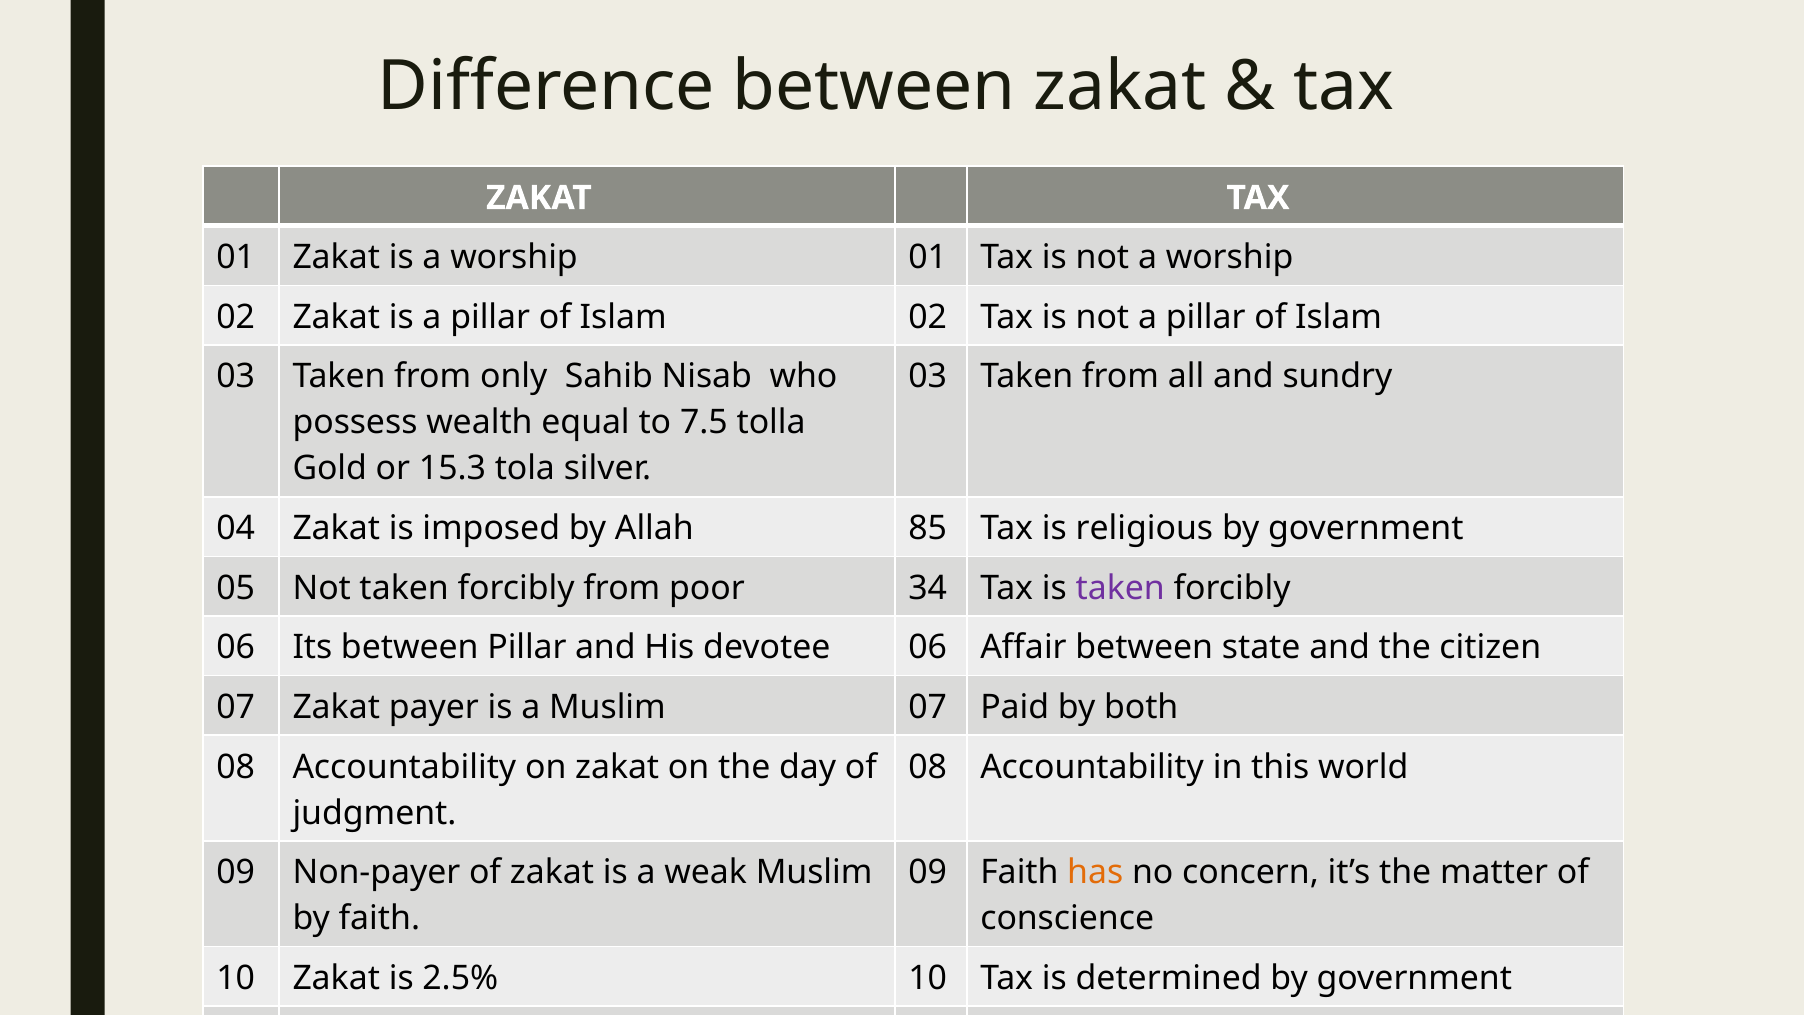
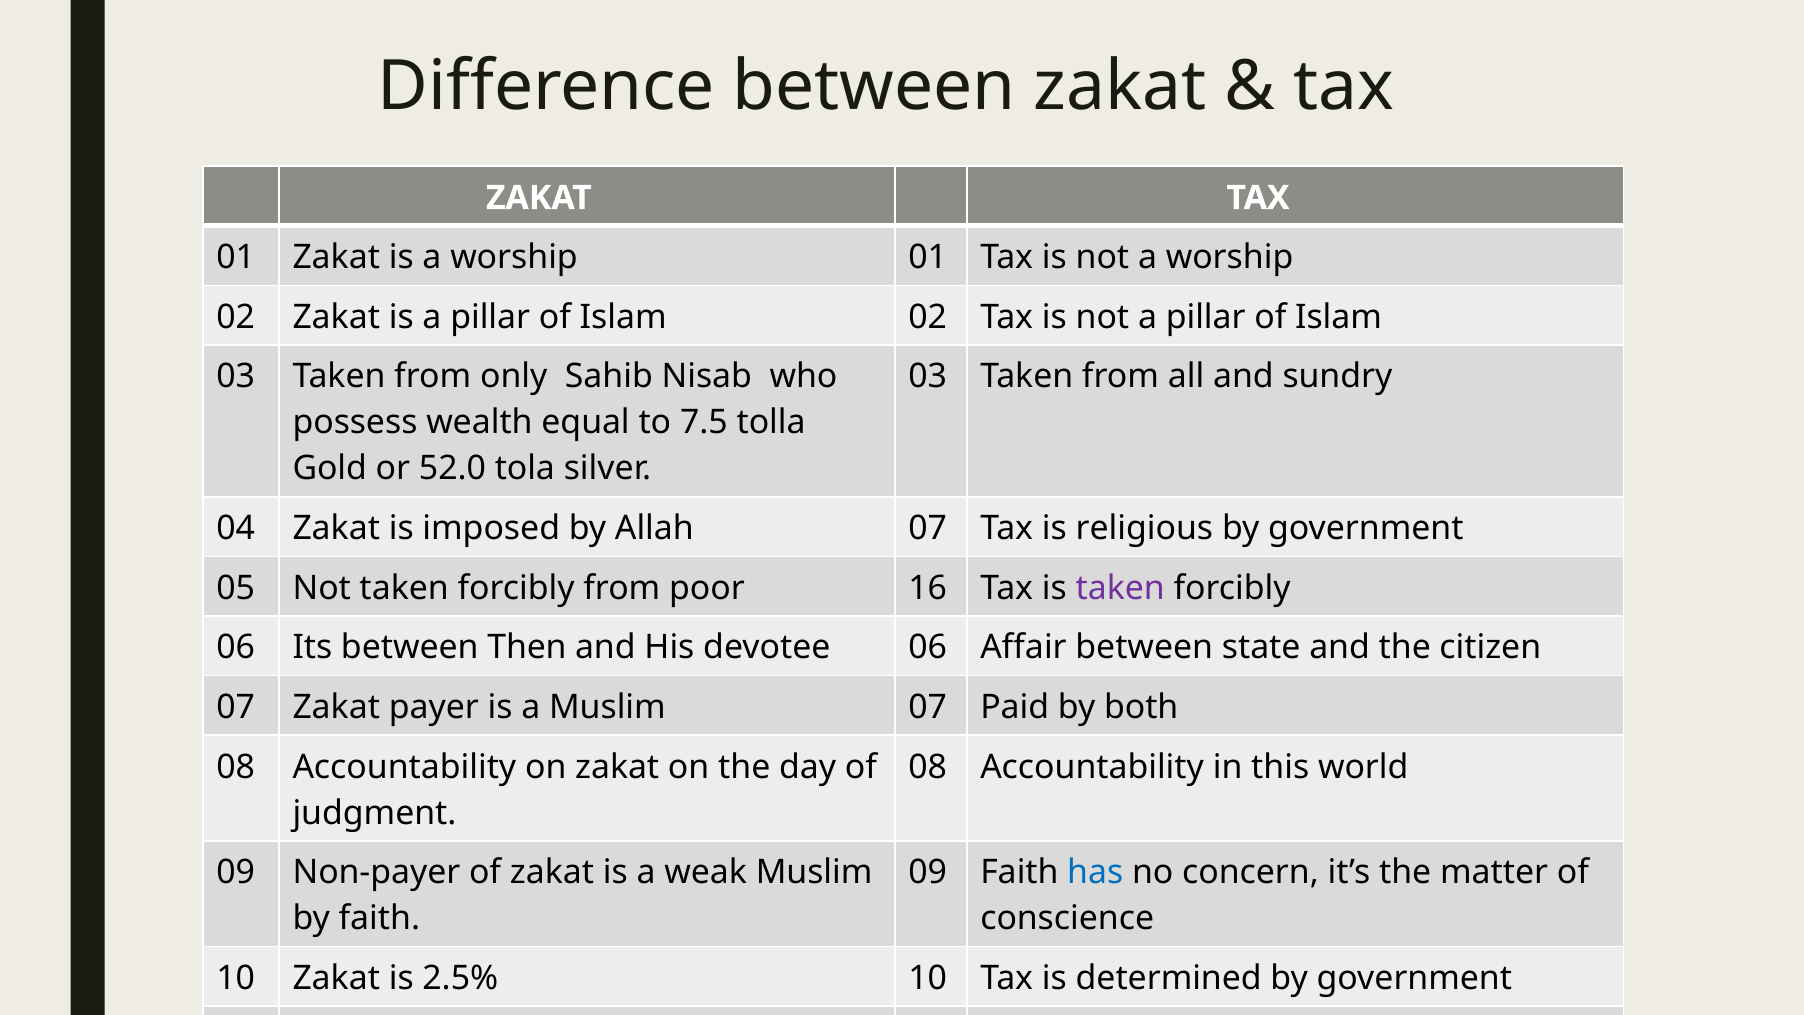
15.3: 15.3 -> 52.0
Allah 85: 85 -> 07
34: 34 -> 16
between Pillar: Pillar -> Then
has colour: orange -> blue
